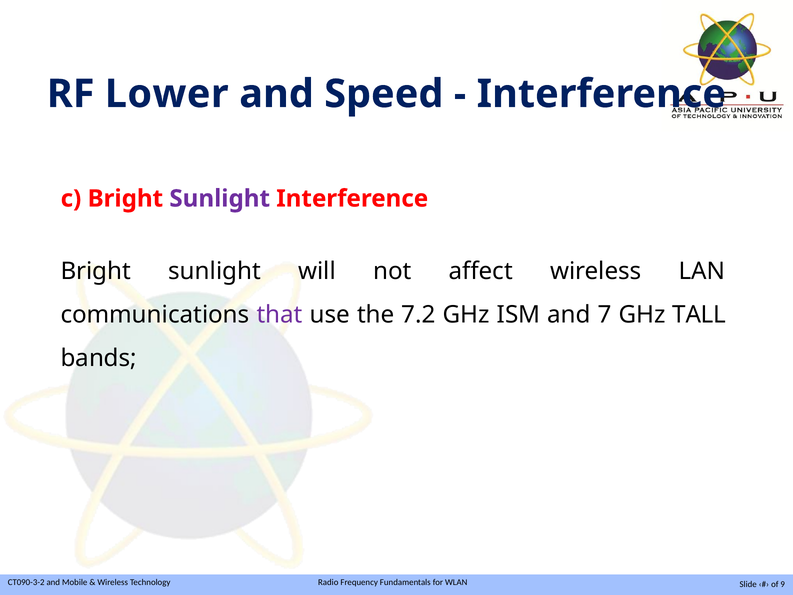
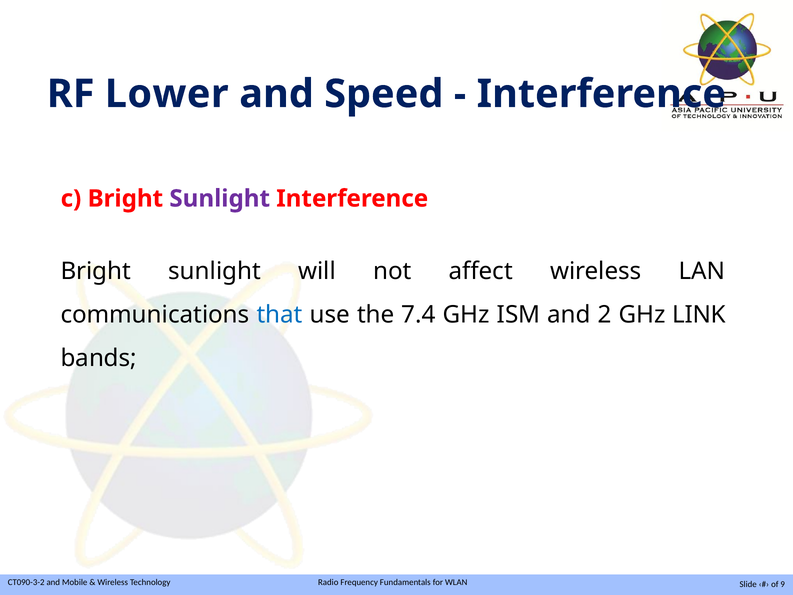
that colour: purple -> blue
7.2: 7.2 -> 7.4
7: 7 -> 2
TALL: TALL -> LINK
